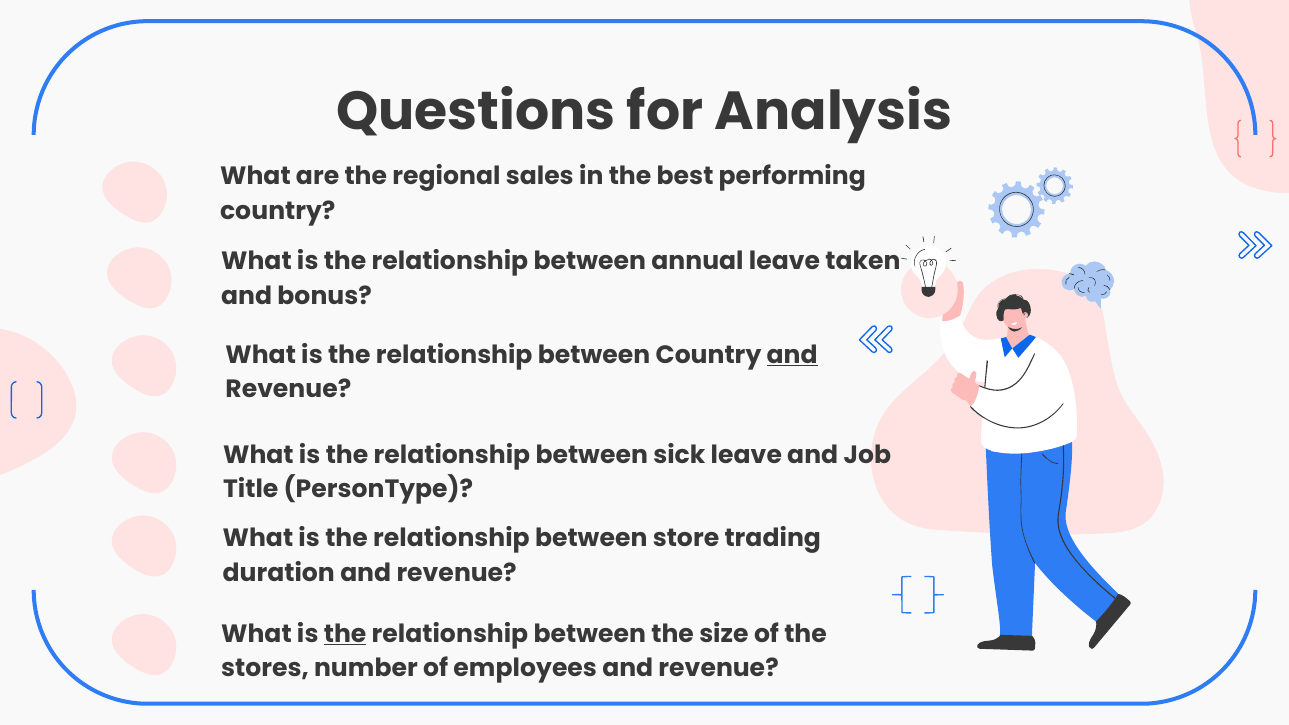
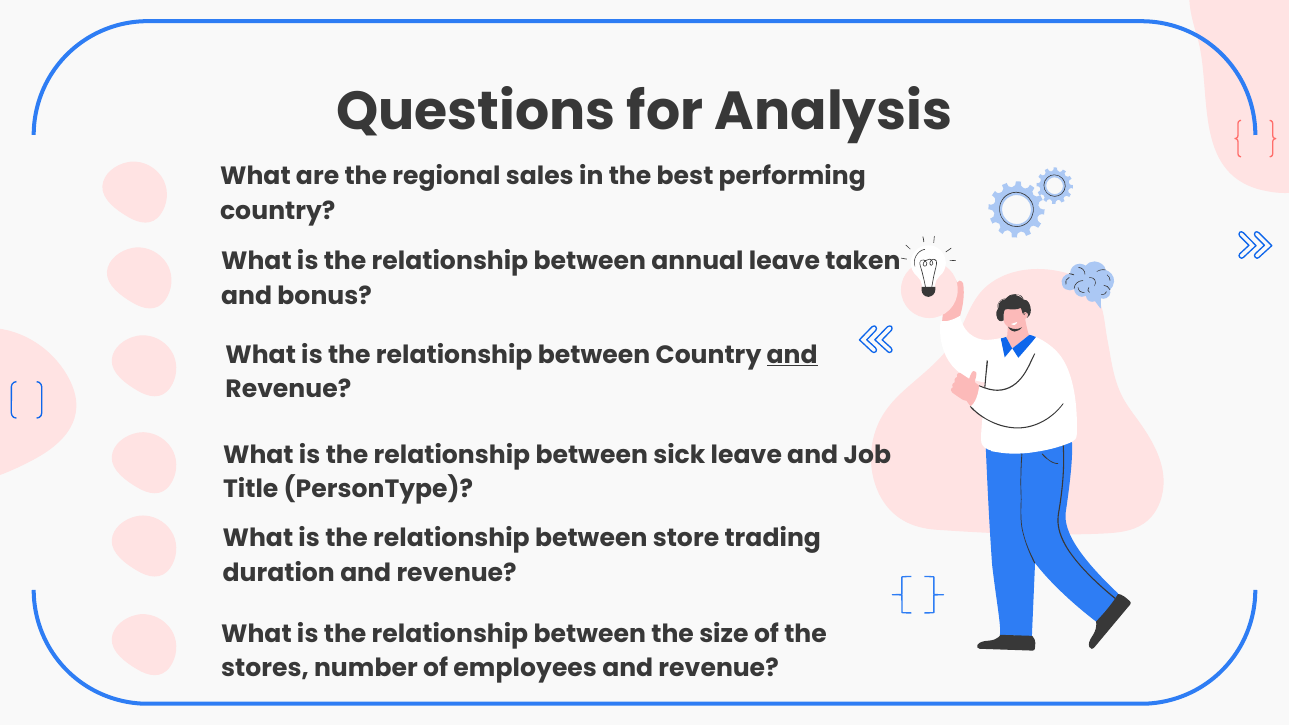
the at (345, 634) underline: present -> none
